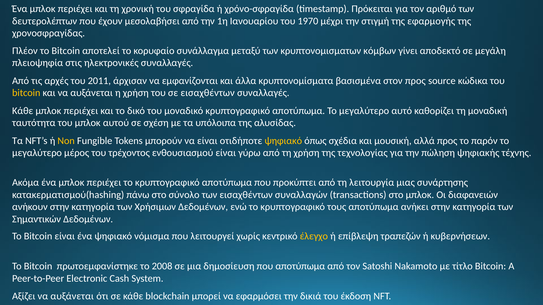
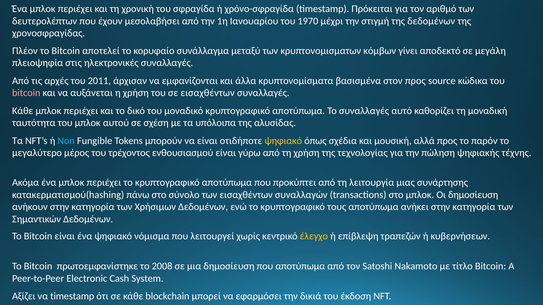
της εφαρμογής: εφαρμογής -> δεδομένων
bitcoin at (26, 93) colour: yellow -> pink
αποτύπωμα Το μεγαλύτερο: μεγαλύτερο -> συναλλαγές
Non colour: yellow -> light blue
Οι διαφανειών: διαφανειών -> δημοσίευση
Αξίζει να αυξάνεται: αυξάνεται -> timestamp
